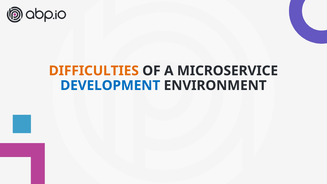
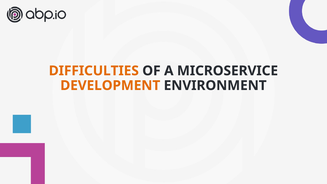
DEVELOPMENT colour: blue -> orange
